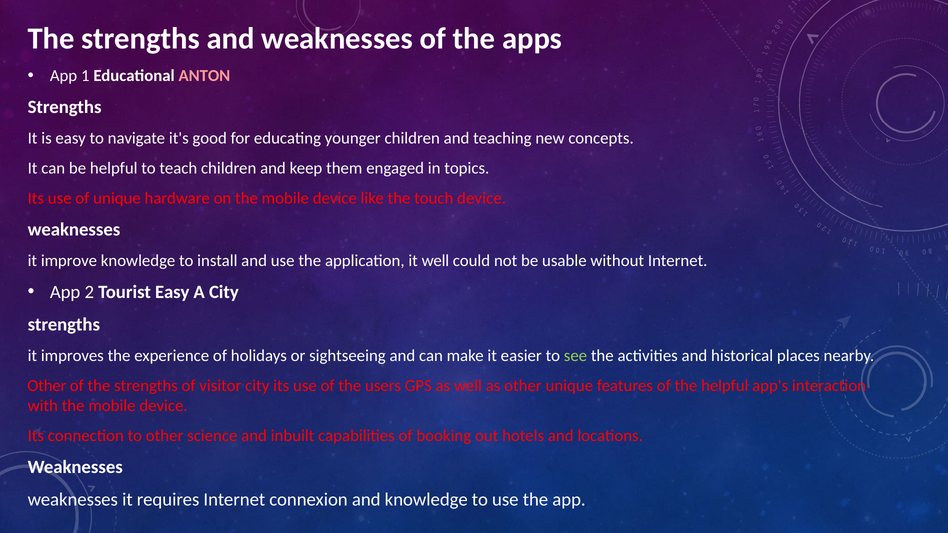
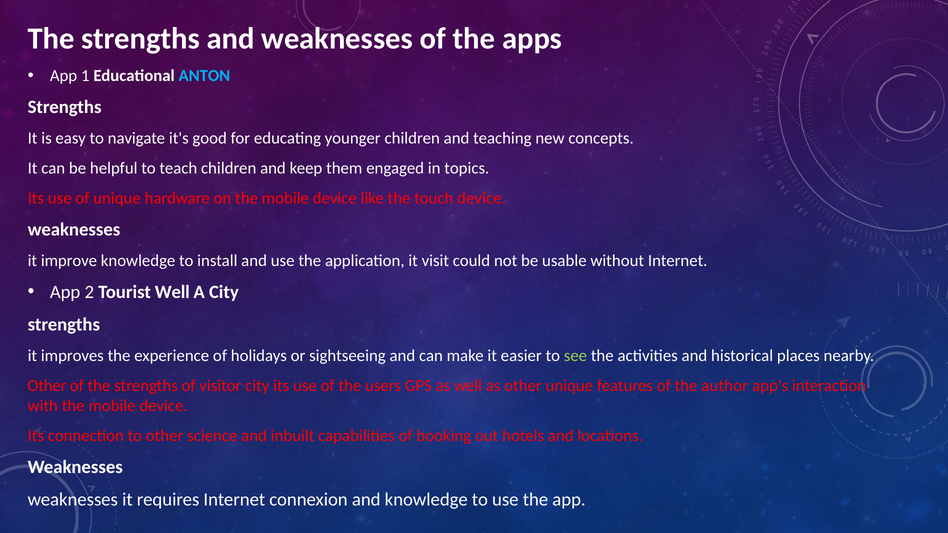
ANTON colour: pink -> light blue
it well: well -> visit
Tourist Easy: Easy -> Well
the helpful: helpful -> author
